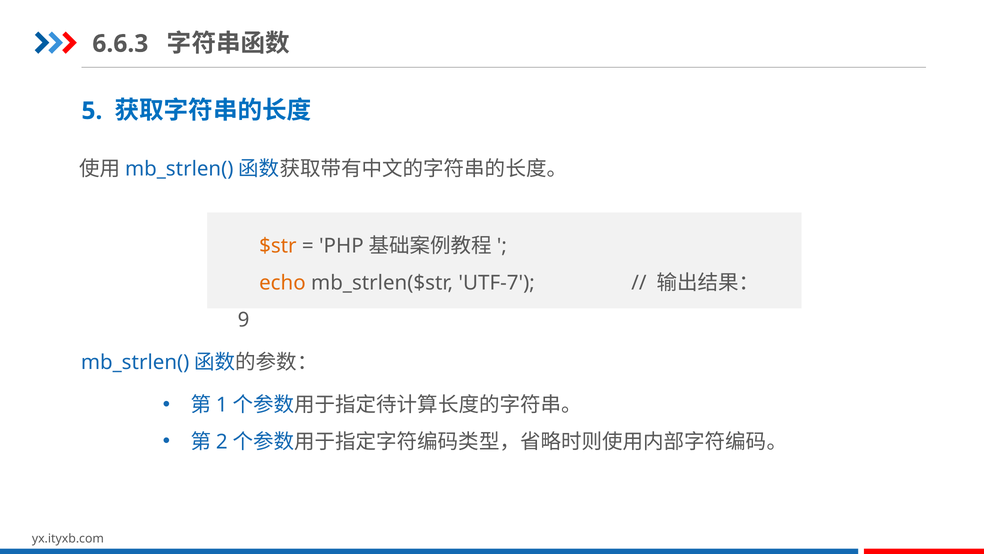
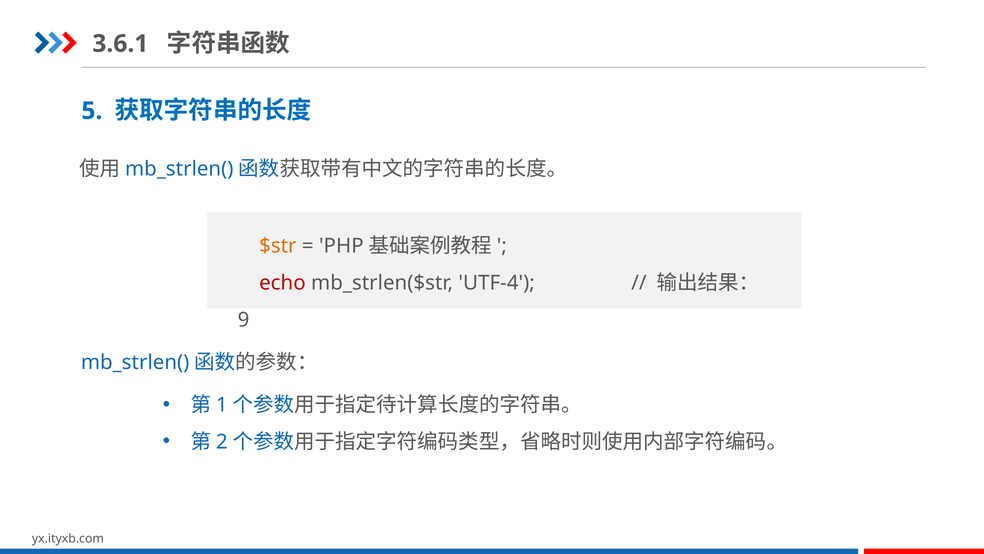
6.6.3: 6.6.3 -> 3.6.1
echo colour: orange -> red
UTF-7: UTF-7 -> UTF-4
